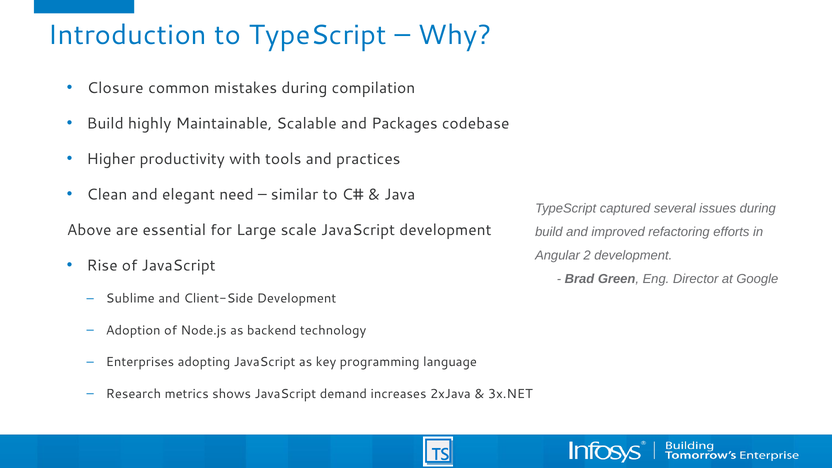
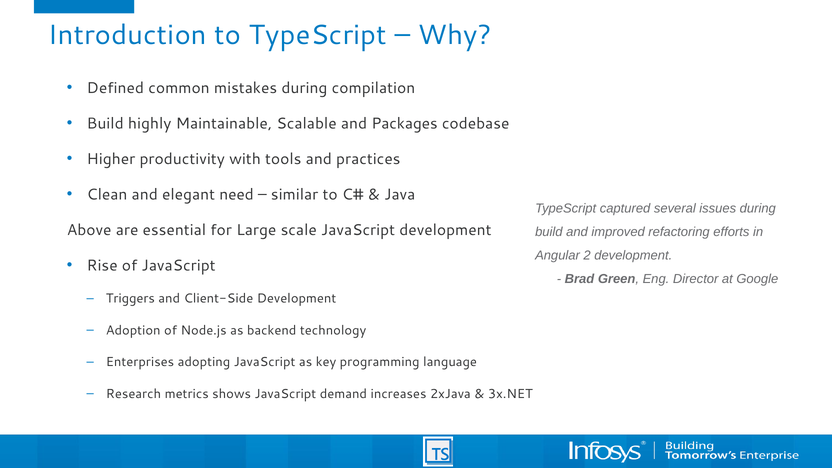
Closure: Closure -> Defined
Sublime: Sublime -> Triggers
